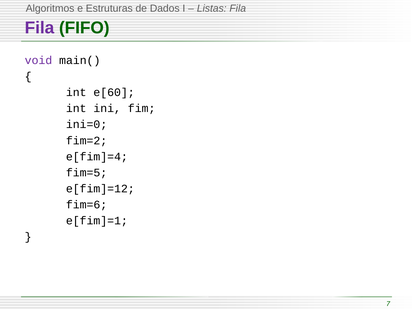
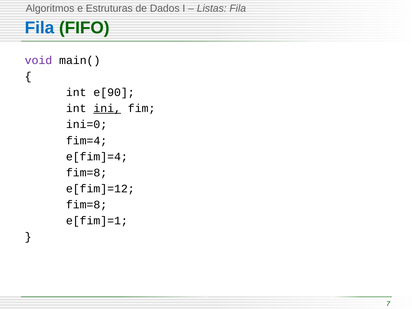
Fila at (39, 28) colour: purple -> blue
e[60: e[60 -> e[90
ini underline: none -> present
fim=2: fim=2 -> fim=4
fim=5 at (87, 173): fim=5 -> fim=8
fim=6 at (87, 205): fim=6 -> fim=8
